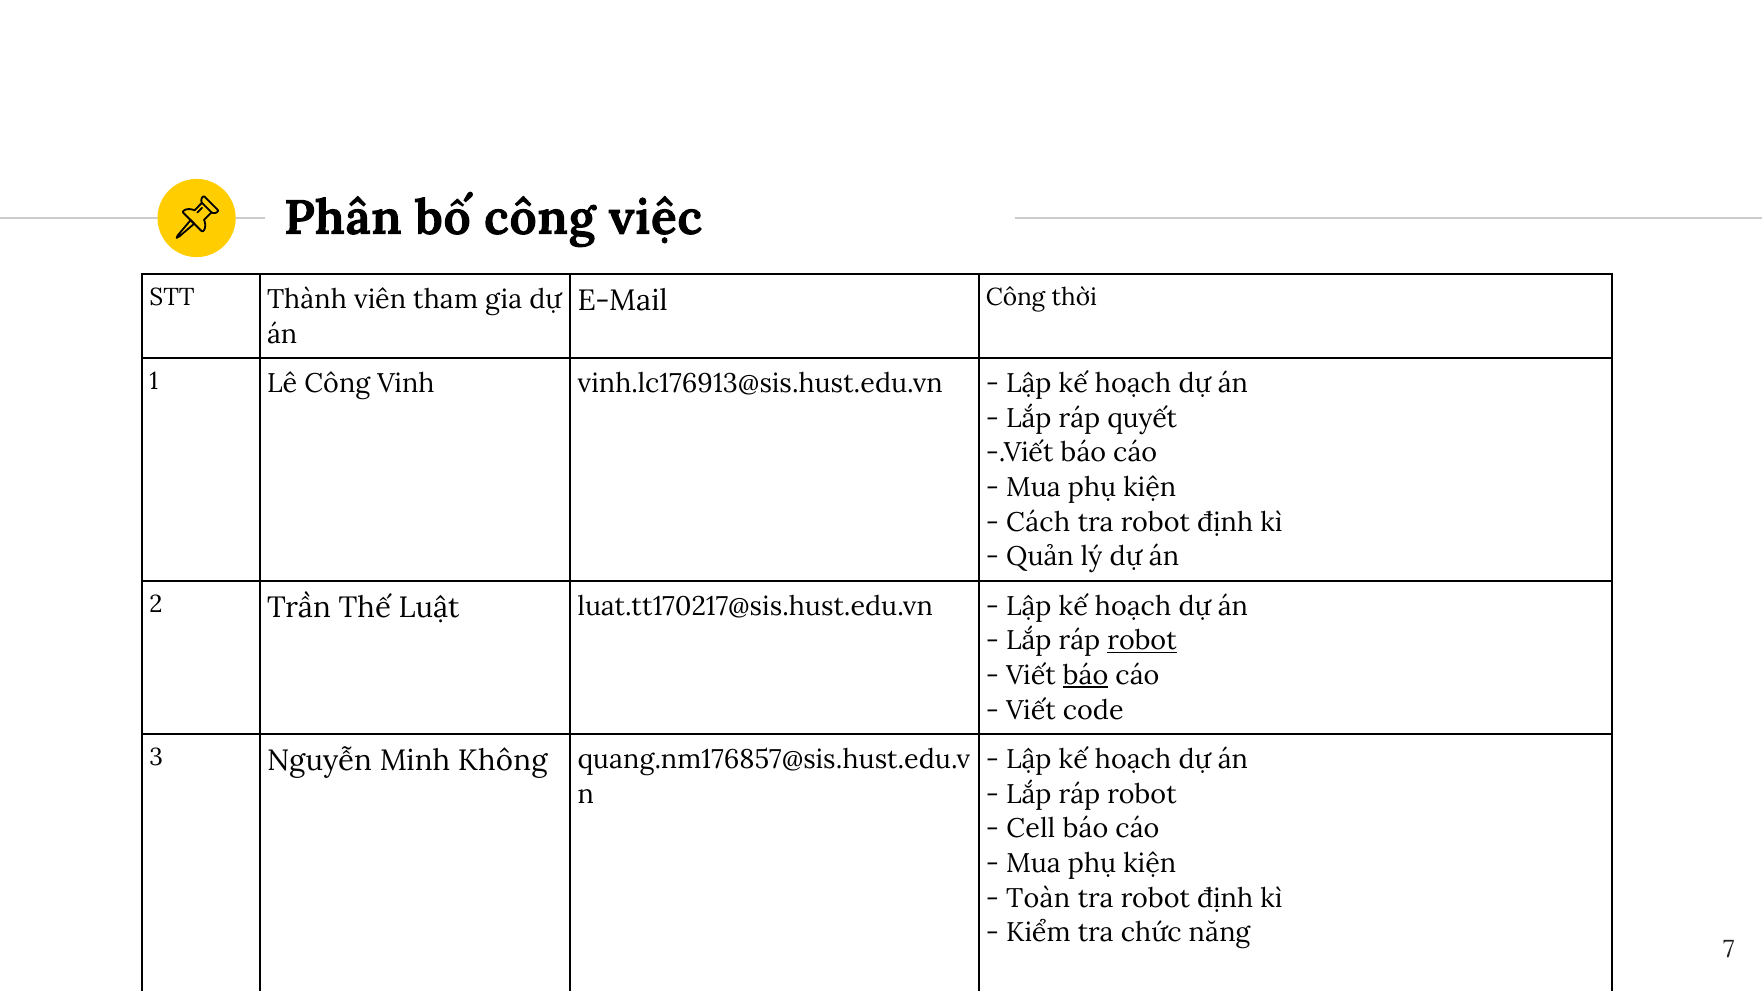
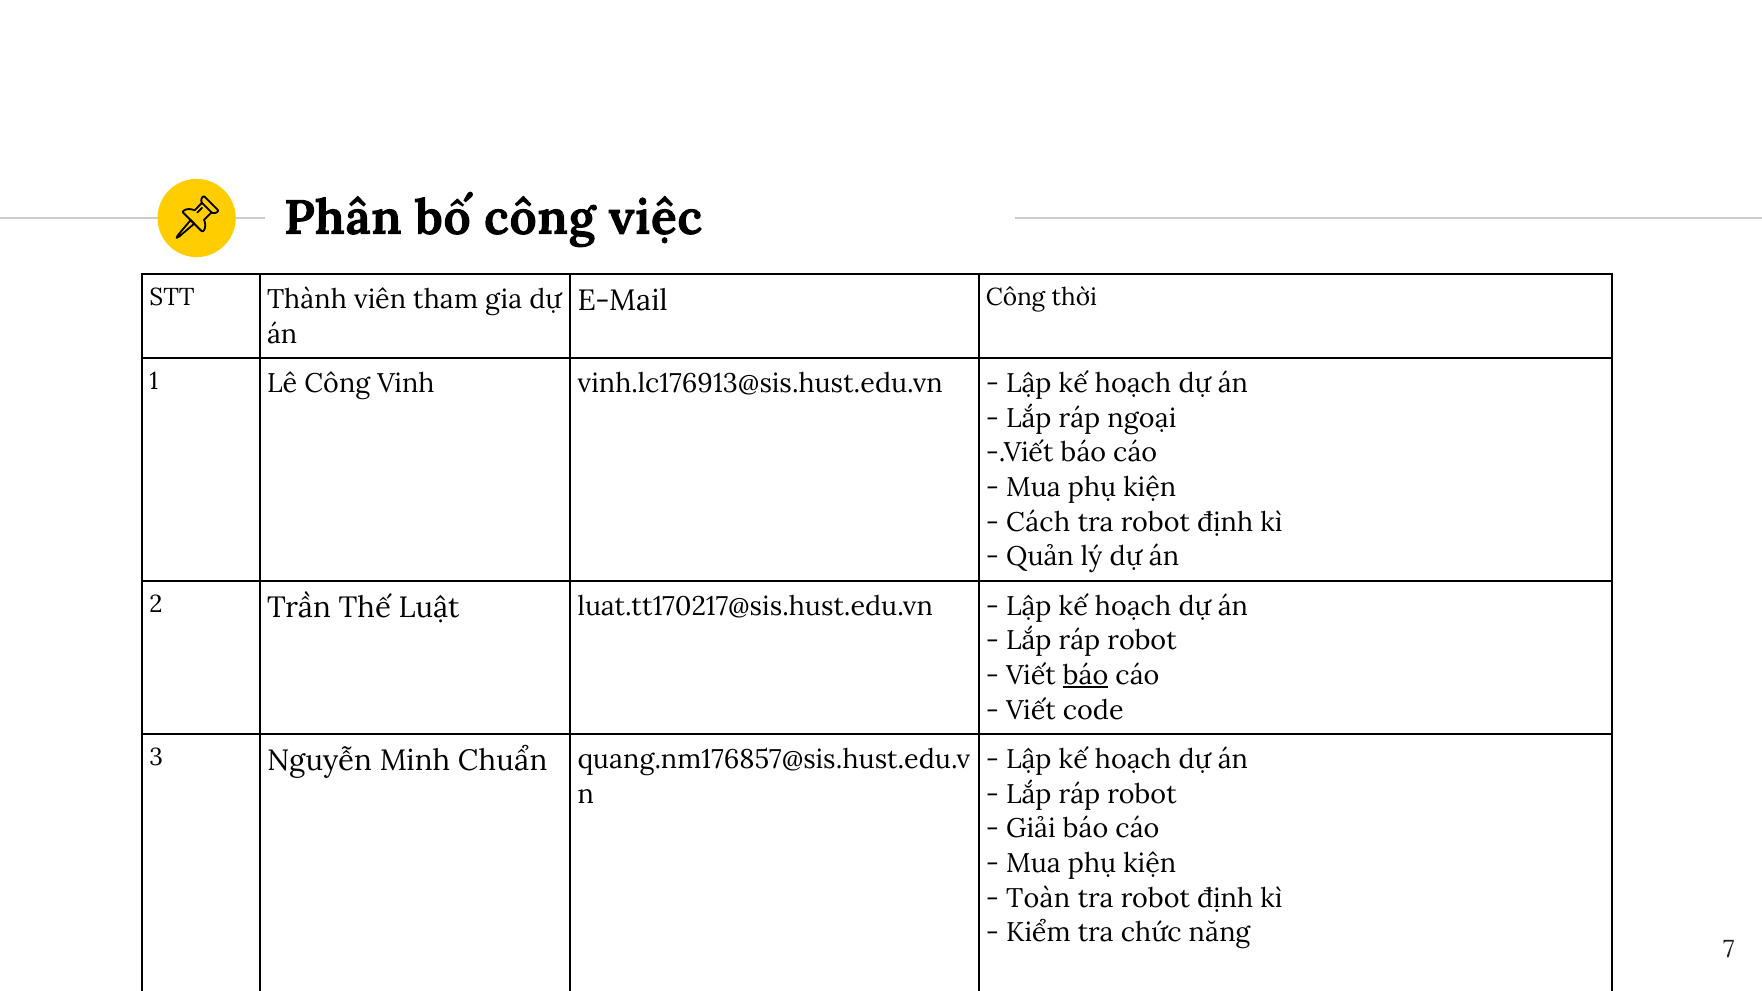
quyết: quyết -> ngoại
robot at (1142, 641) underline: present -> none
Không: Không -> Chuẩn
Cell: Cell -> Giải
